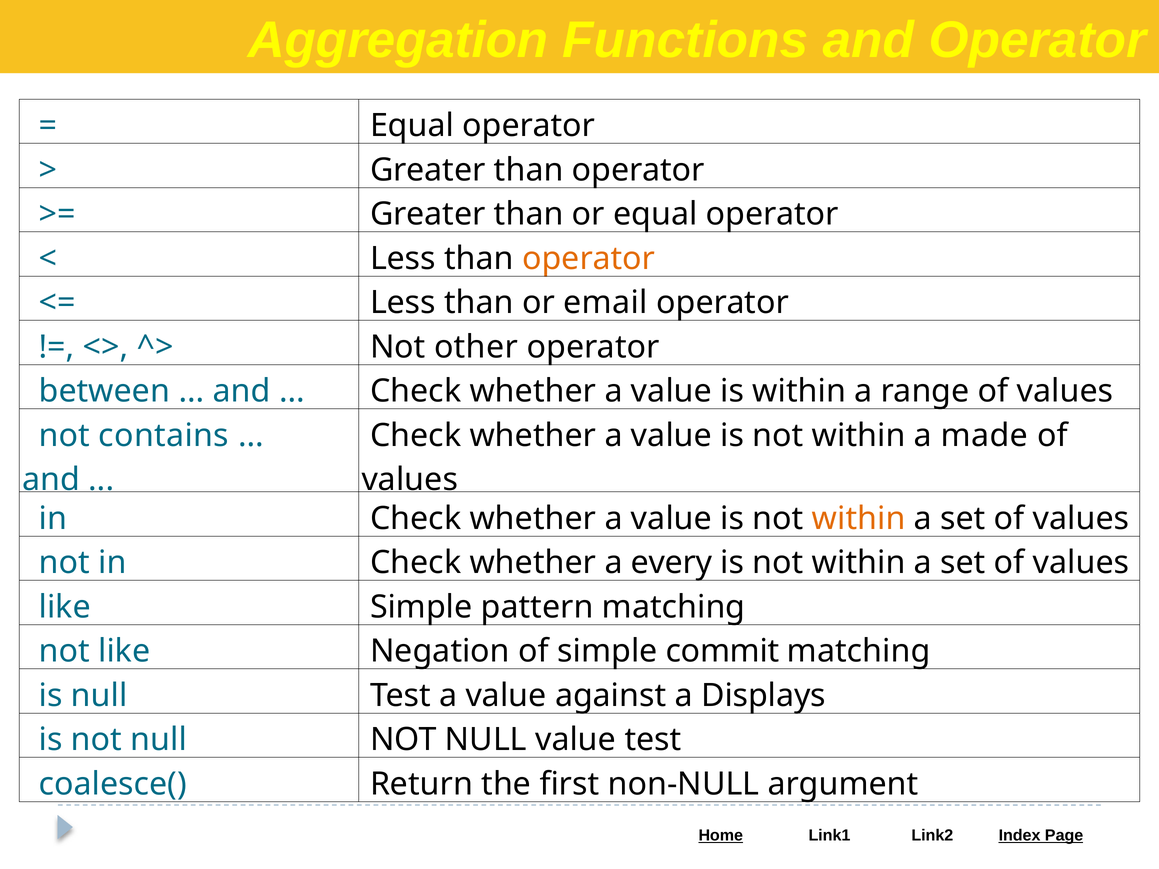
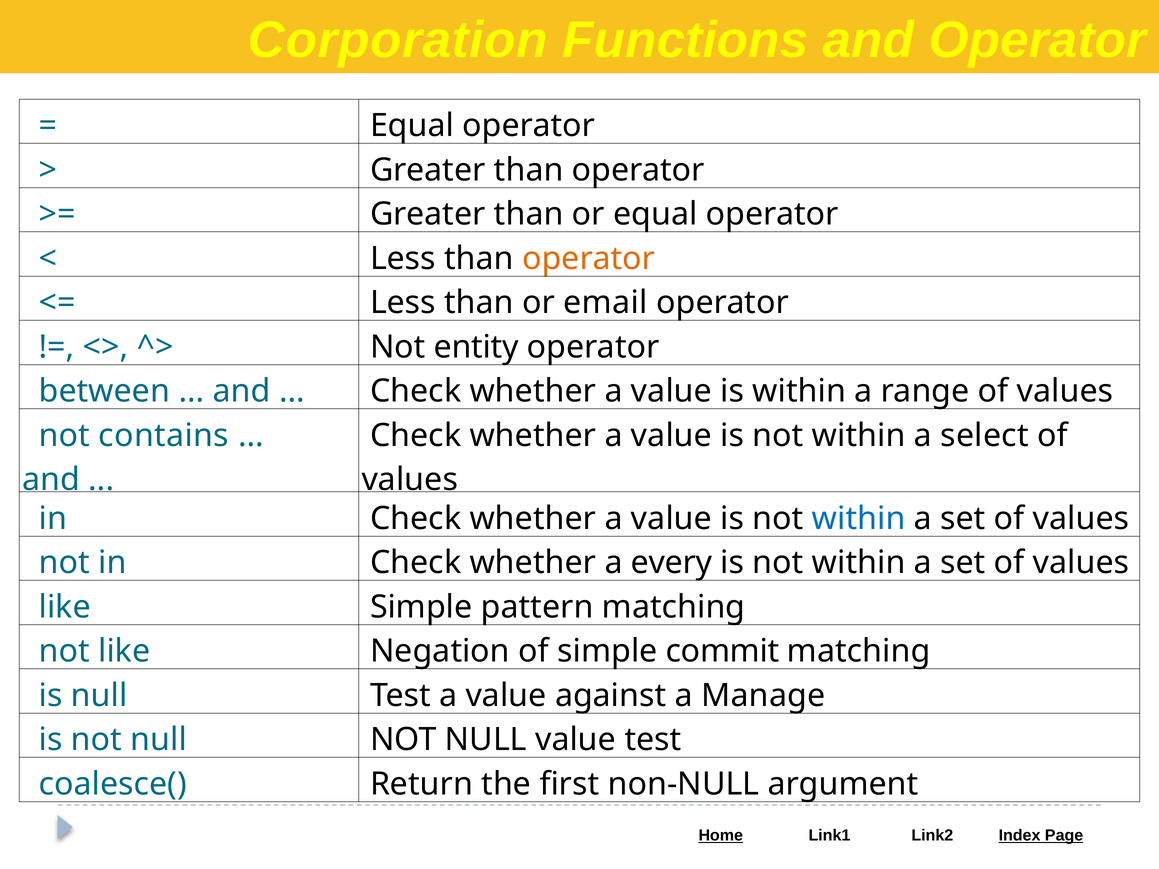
Aggregation: Aggregation -> Corporation
other: other -> entity
made: made -> select
within at (859, 519) colour: orange -> blue
Displays: Displays -> Manage
